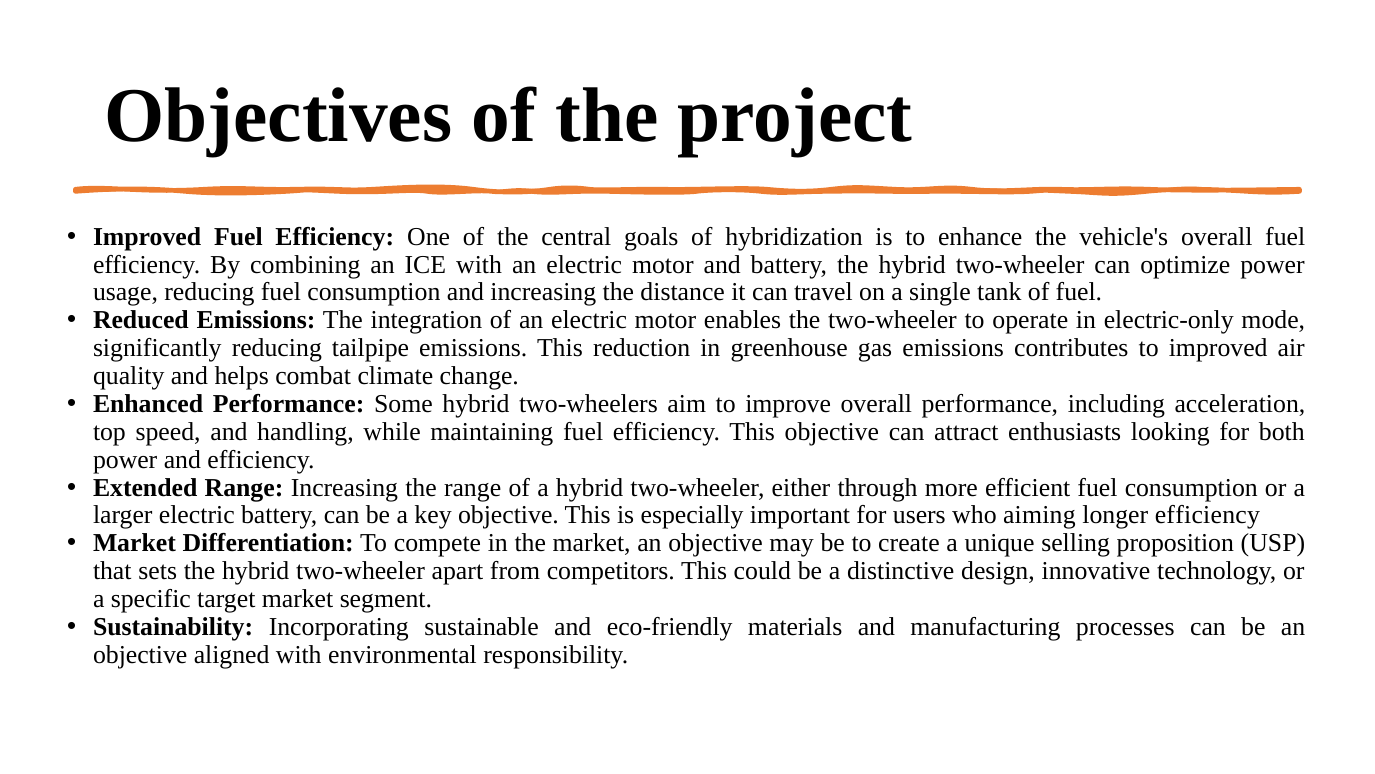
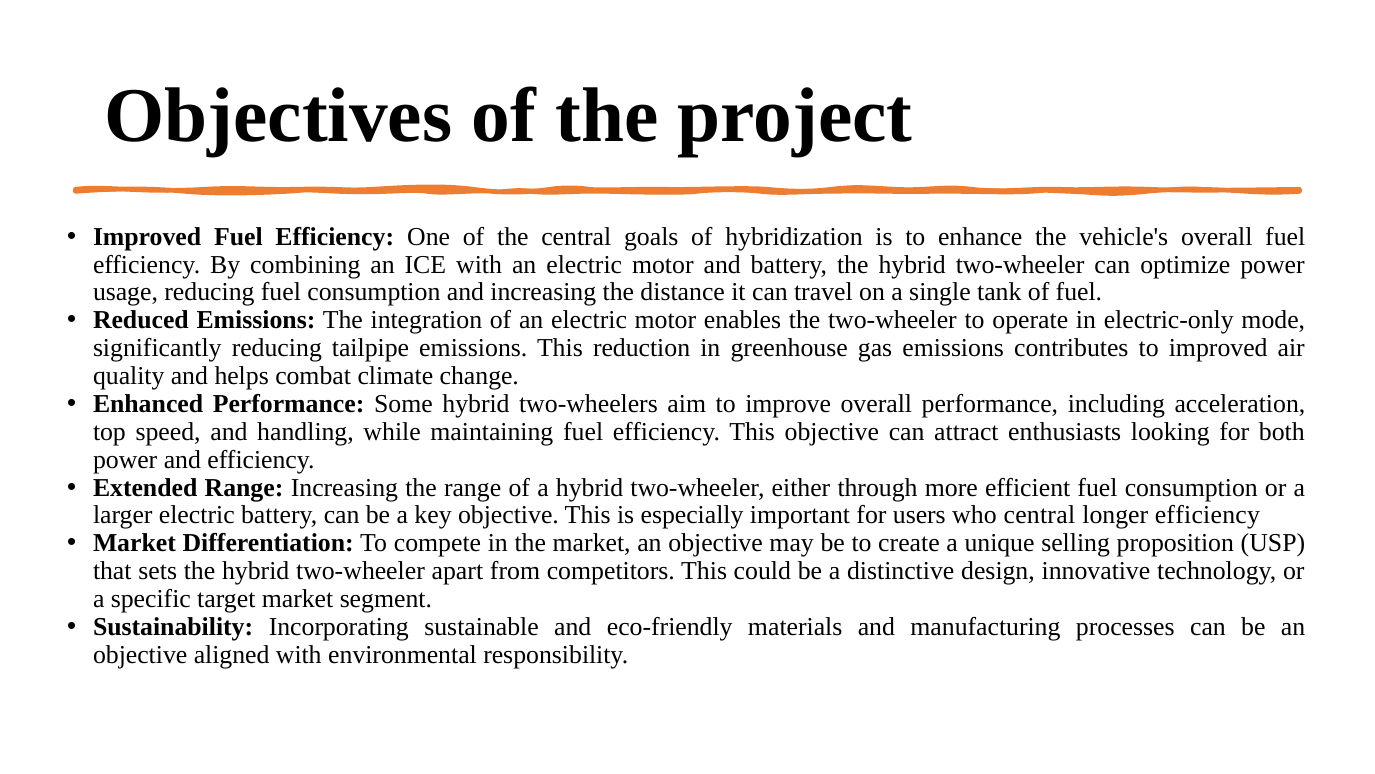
who aiming: aiming -> central
